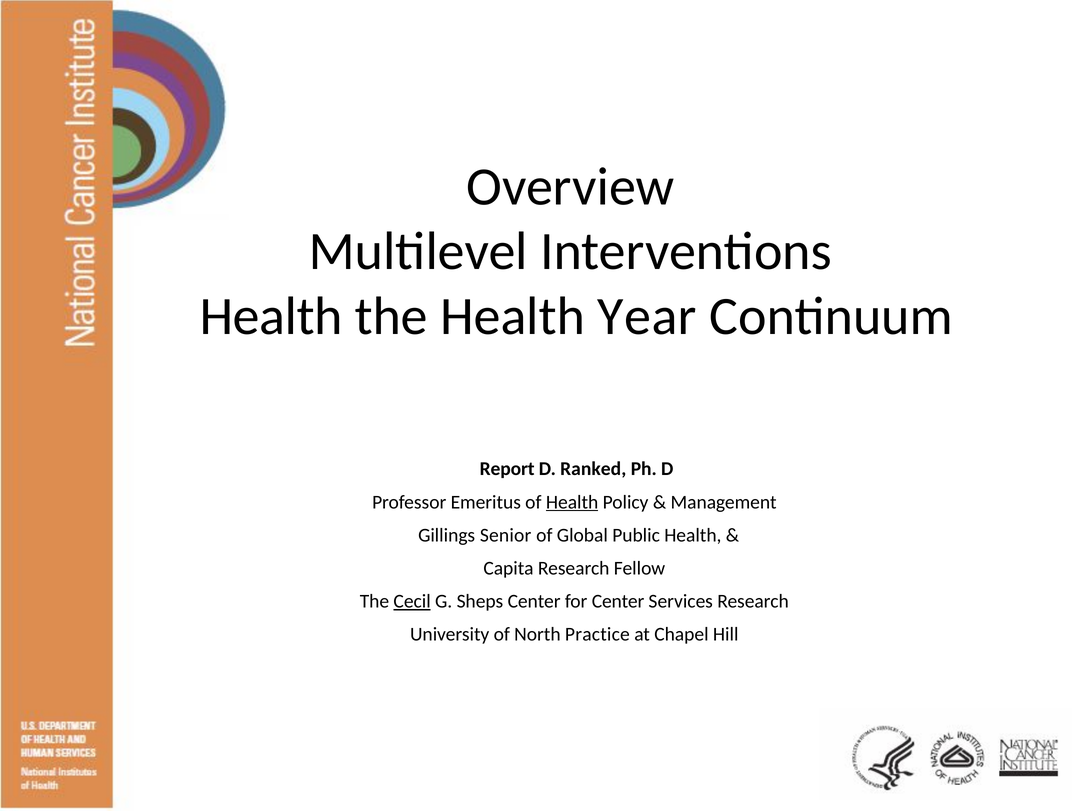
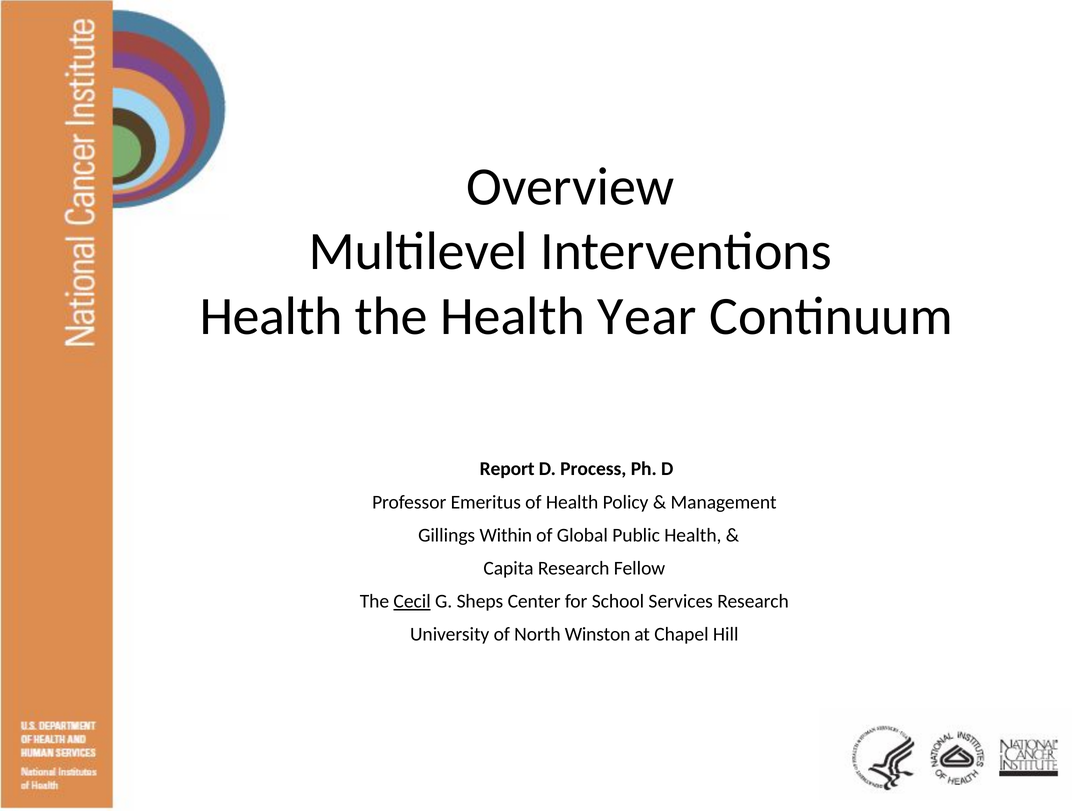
Ranked: Ranked -> Process
Health at (572, 502) underline: present -> none
Senior: Senior -> Within
for Center: Center -> School
Practice: Practice -> Winston
